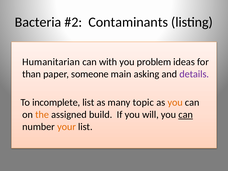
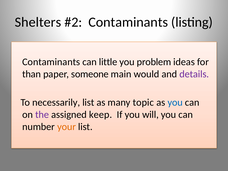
Bacteria: Bacteria -> Shelters
Humanitarian at (51, 62): Humanitarian -> Contaminants
with: with -> little
asking: asking -> would
incomplete: incomplete -> necessarily
you at (175, 102) colour: orange -> blue
the colour: orange -> purple
build: build -> keep
can at (186, 115) underline: present -> none
